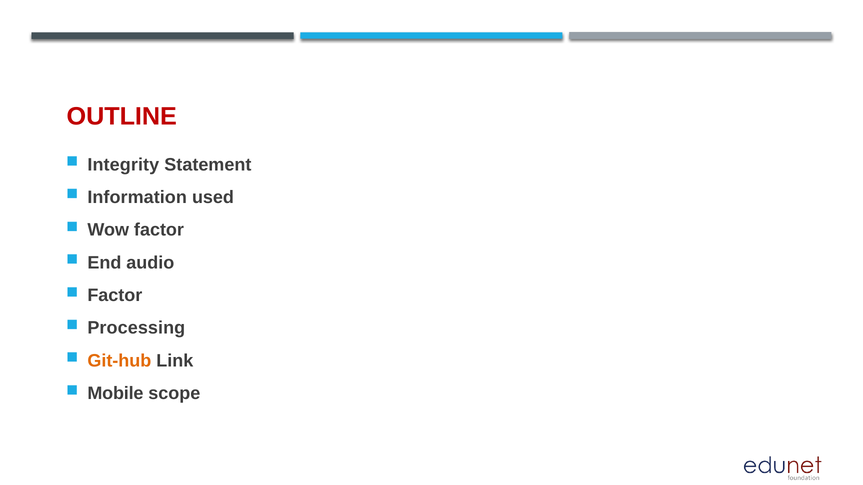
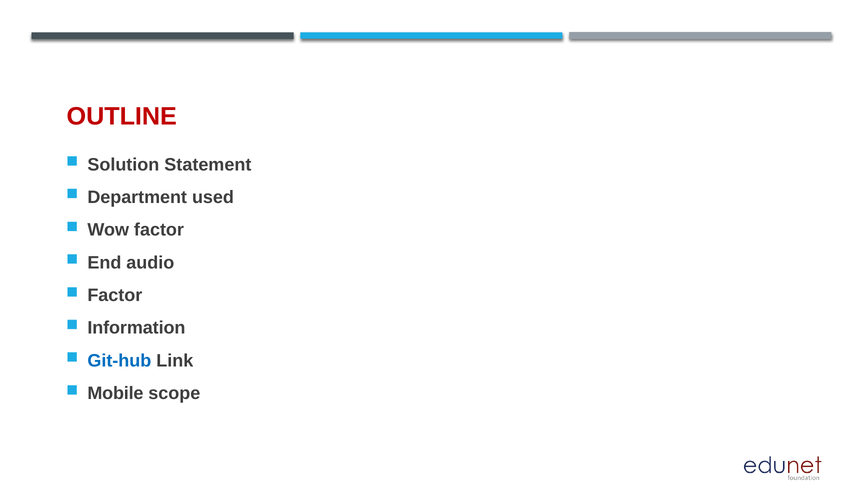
Integrity: Integrity -> Solution
Information: Information -> Department
Processing: Processing -> Information
Git-hub colour: orange -> blue
